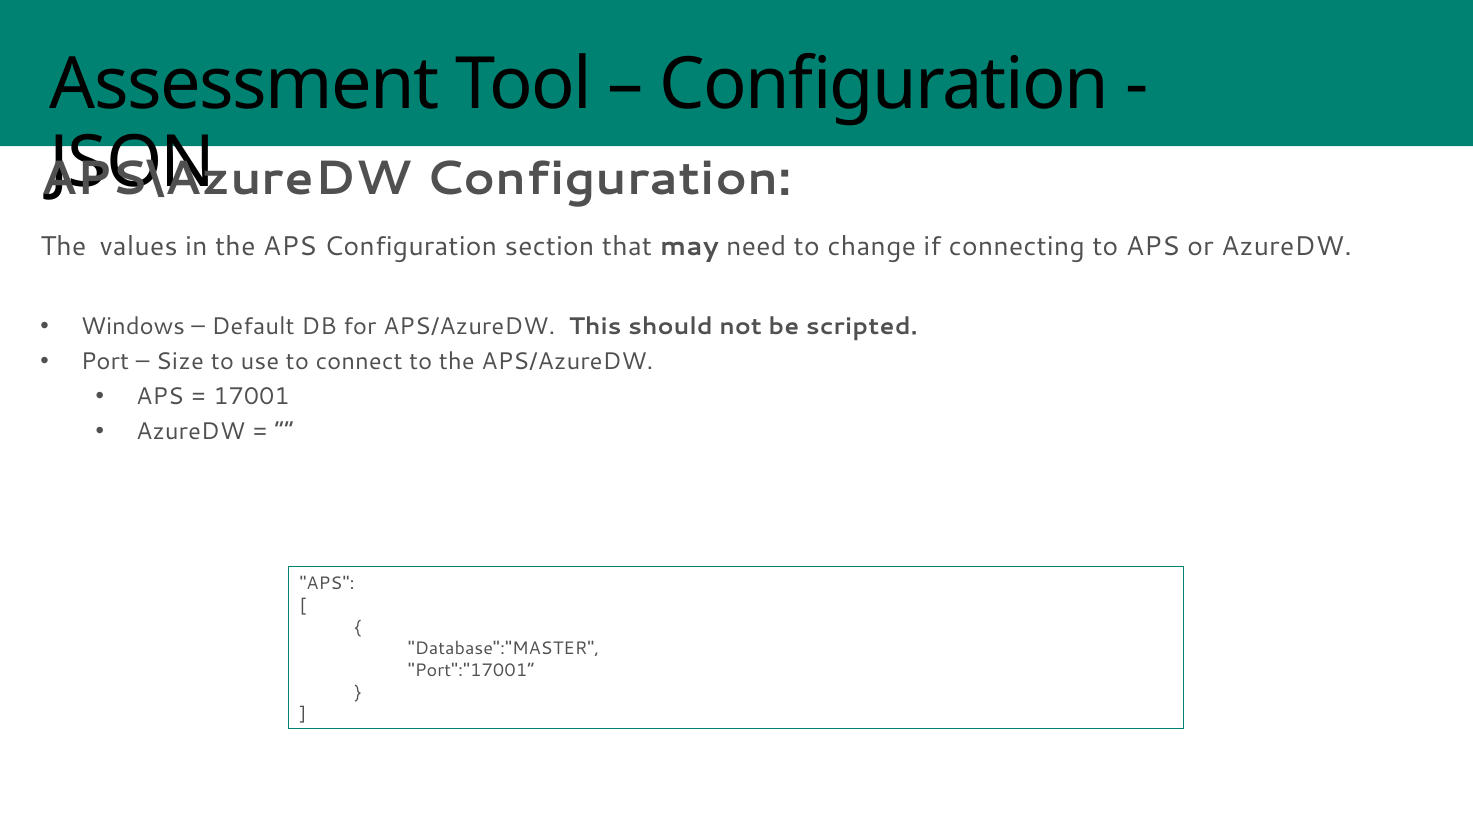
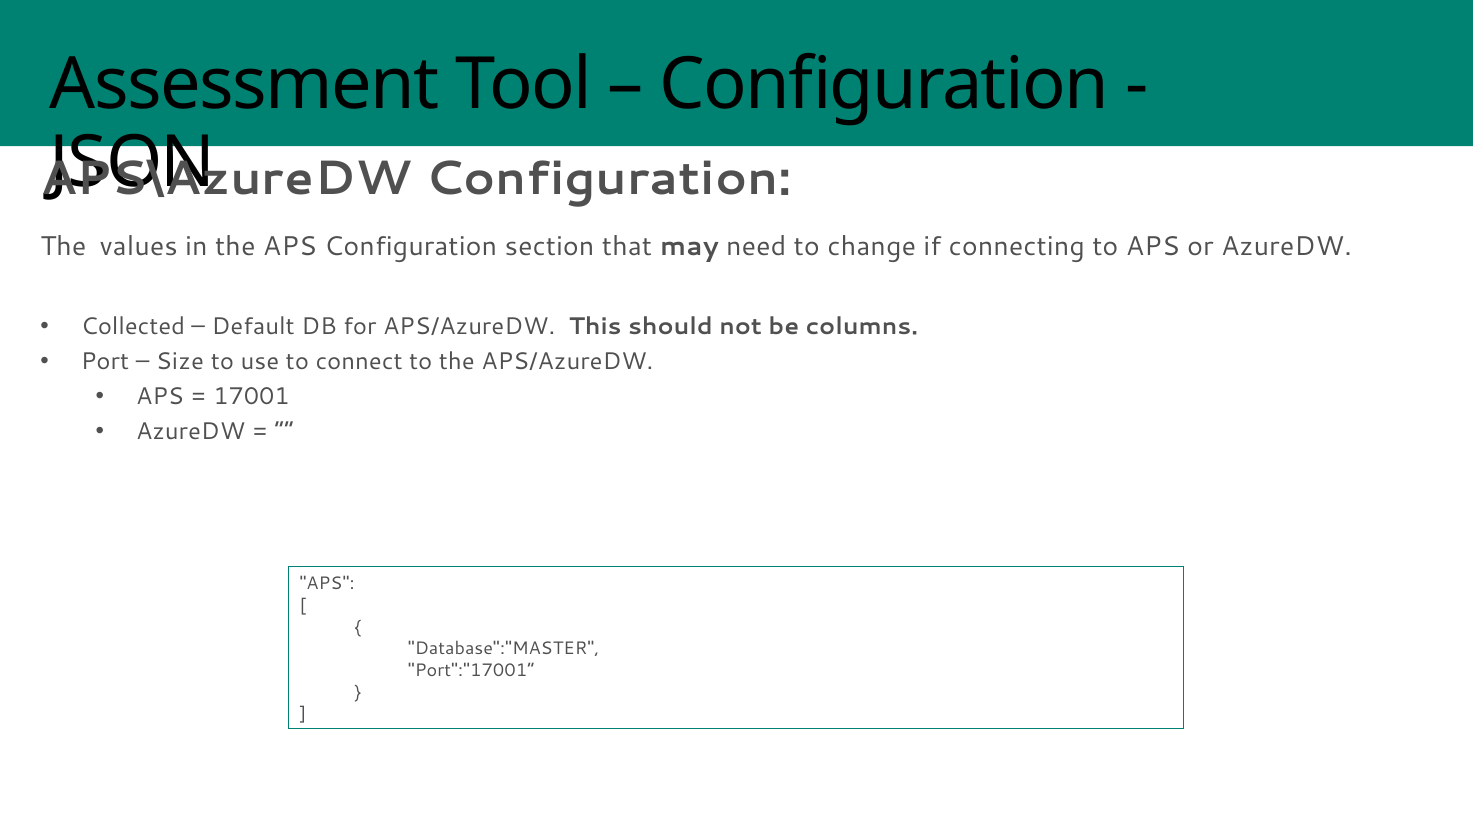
Windows: Windows -> Collected
scripted: scripted -> columns
